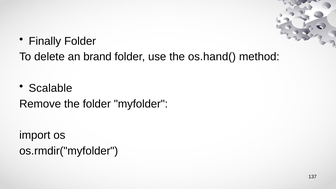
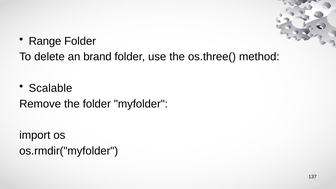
Finally: Finally -> Range
os.hand(: os.hand( -> os.three(
